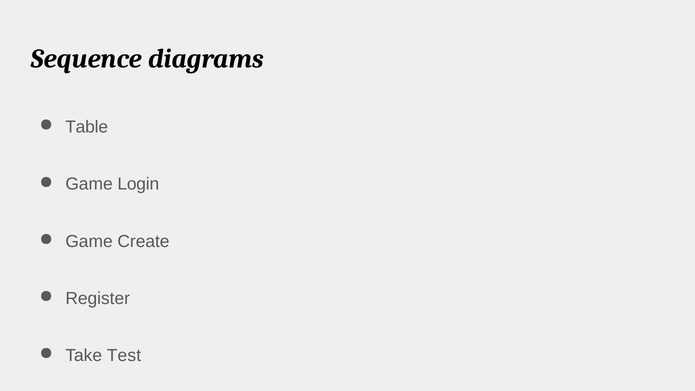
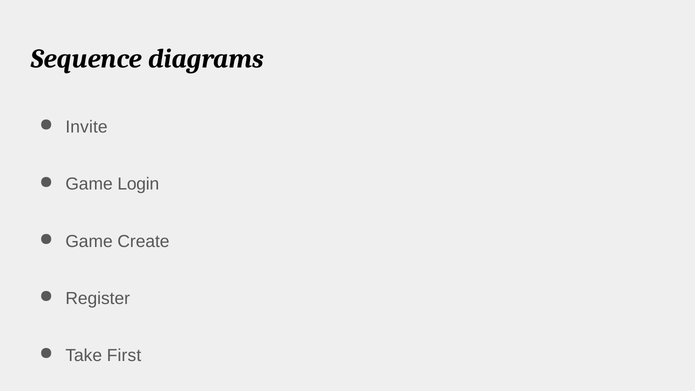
Table: Table -> Invite
Test: Test -> First
